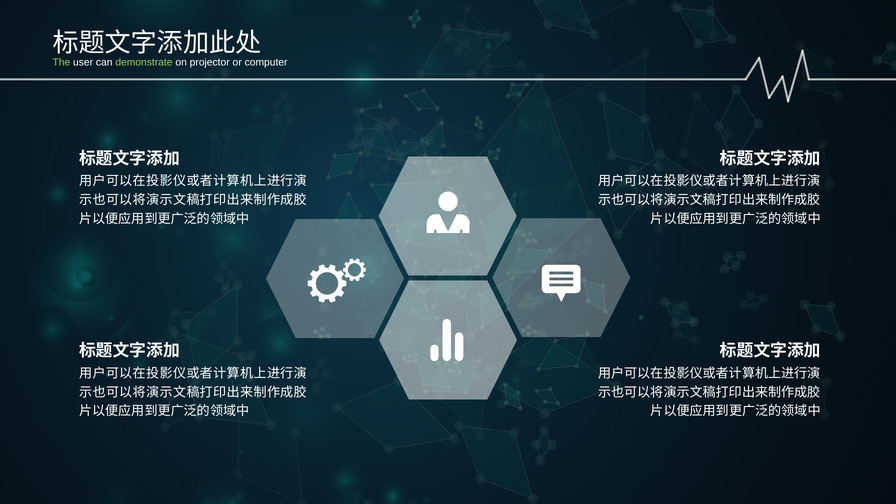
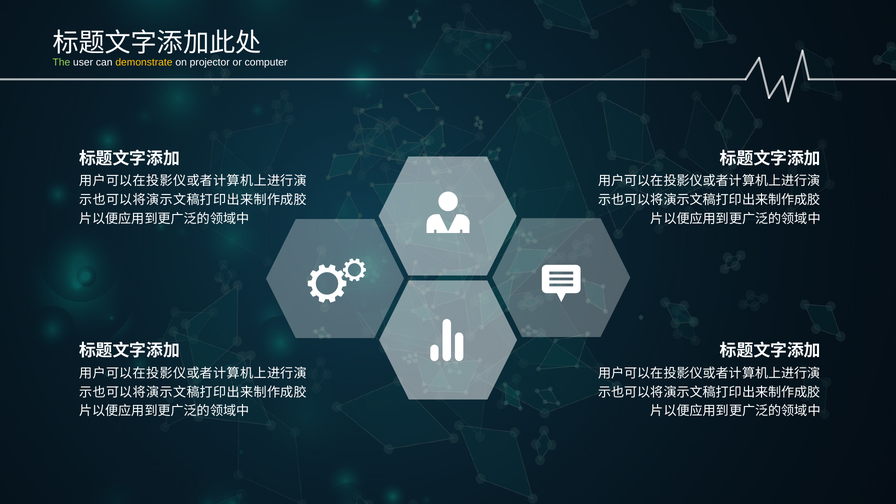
demonstrate colour: light green -> yellow
